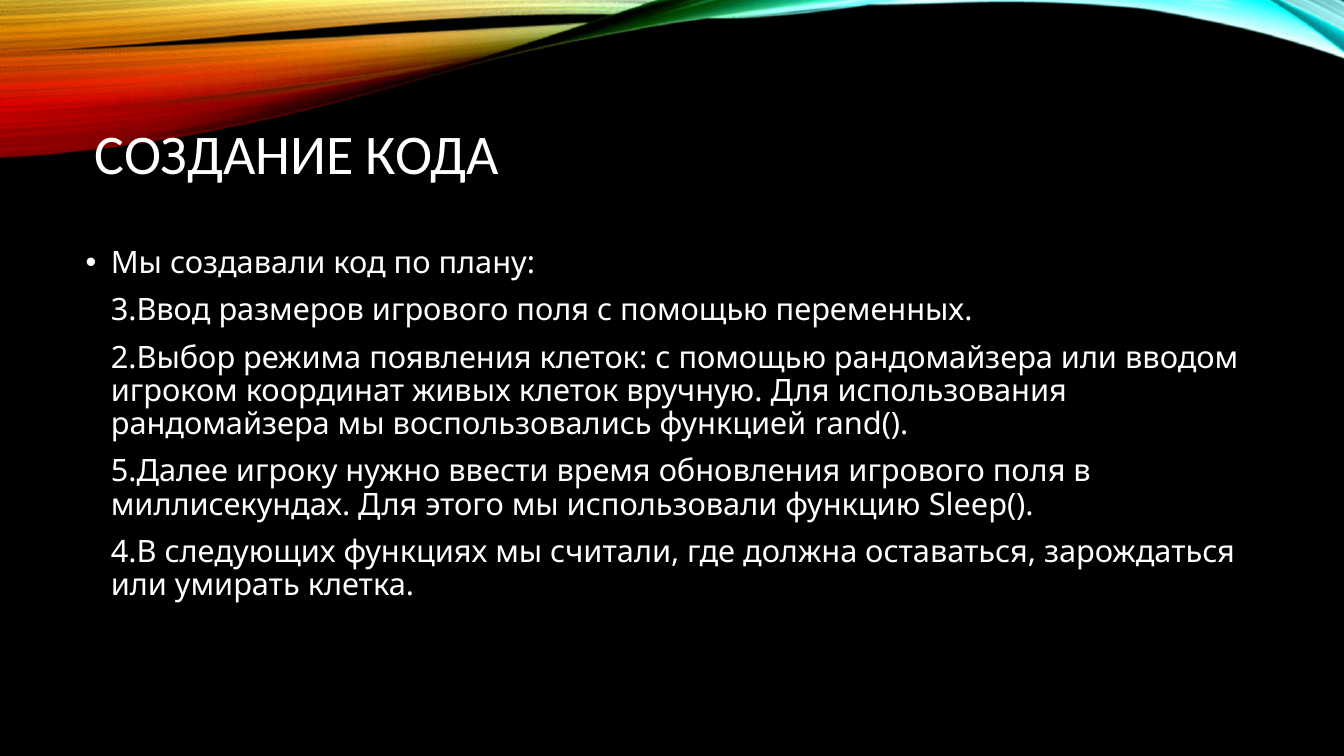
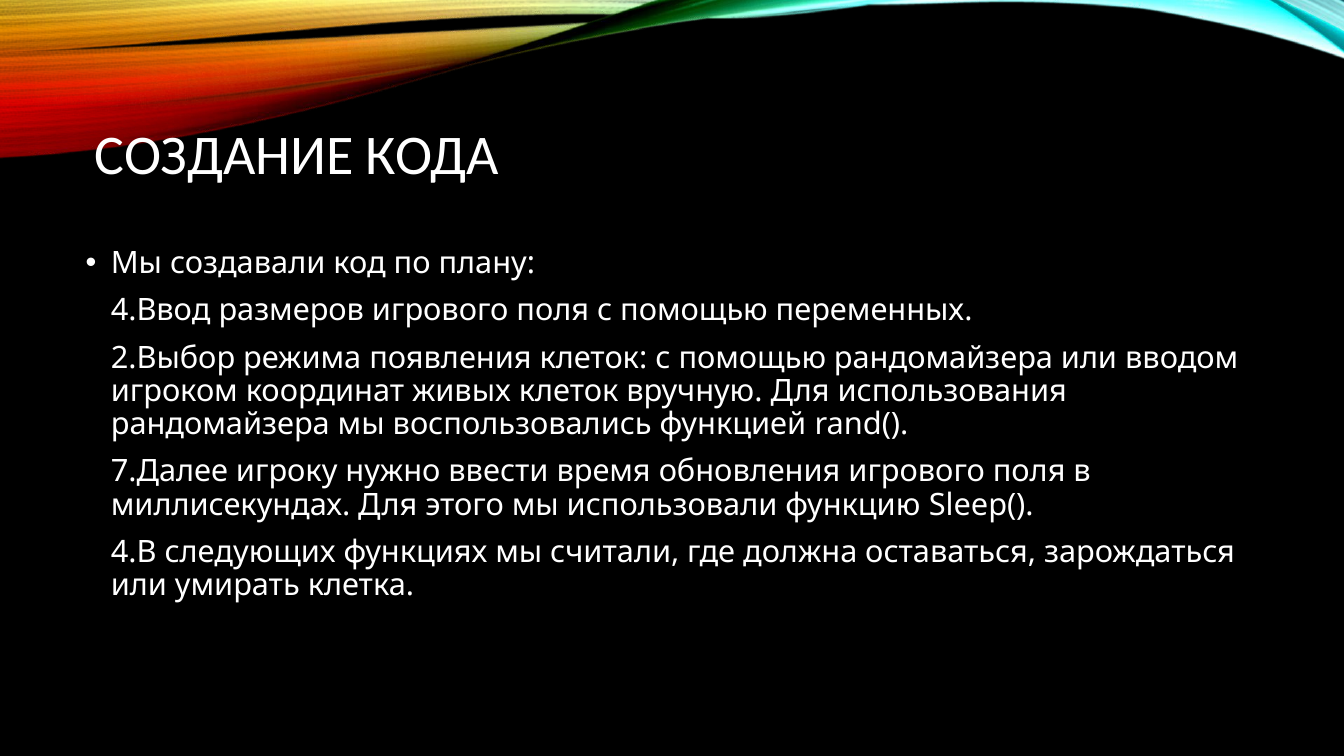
3.Ввод: 3.Ввод -> 4.Ввод
5.Далее: 5.Далее -> 7.Далее
